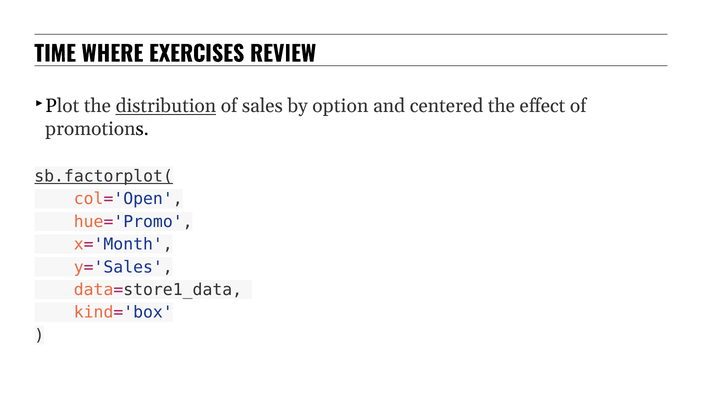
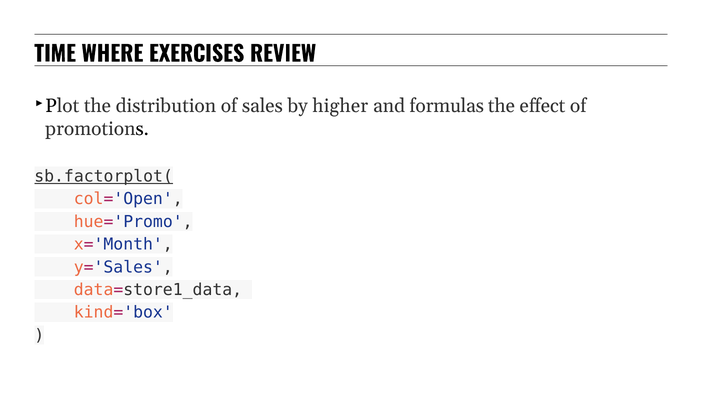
distribution underline: present -> none
option: option -> higher
centered: centered -> formulas
